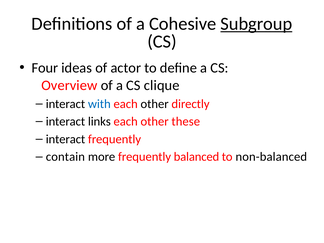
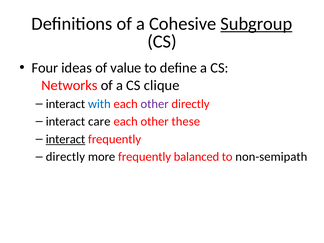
actor: actor -> value
Overview: Overview -> Networks
other at (155, 104) colour: black -> purple
links: links -> care
interact at (65, 139) underline: none -> present
contain at (65, 157): contain -> directly
non-balanced: non-balanced -> non-semipath
